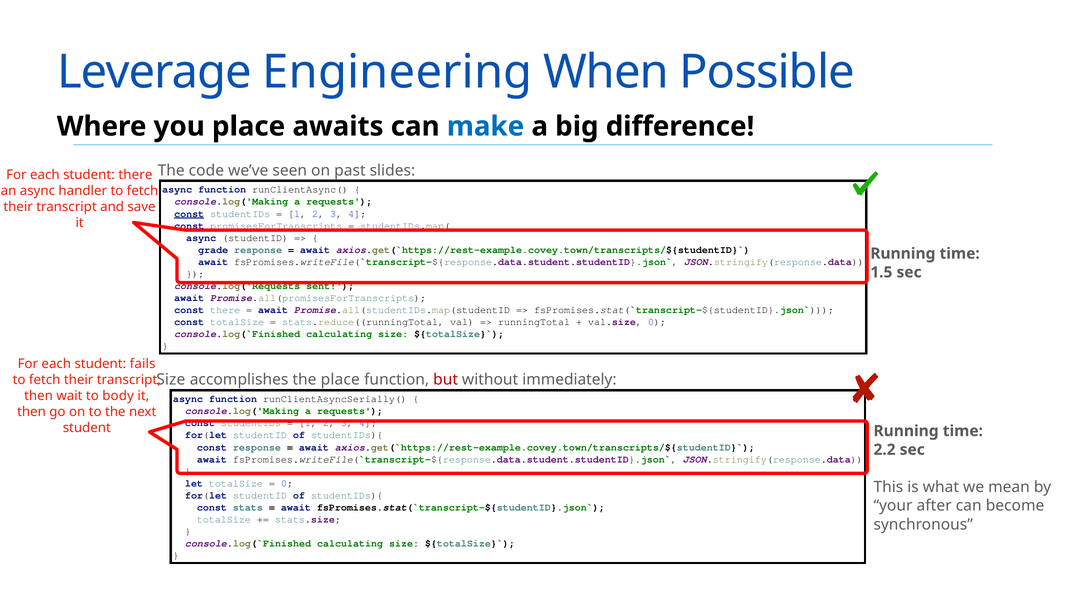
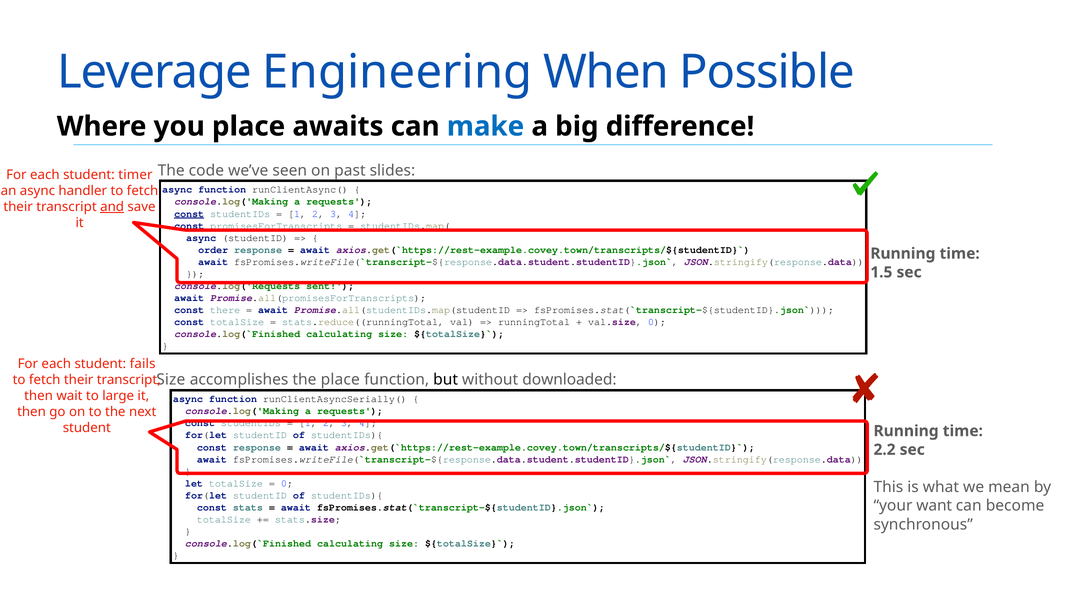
student there: there -> timer
and underline: none -> present
grade: grade -> order
but colour: red -> black
immediately: immediately -> downloaded
body: body -> large
after: after -> want
